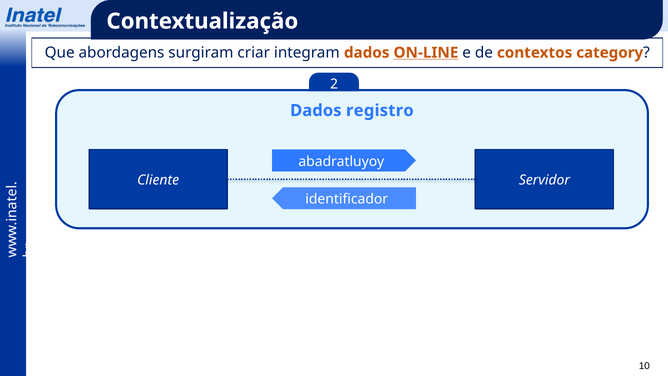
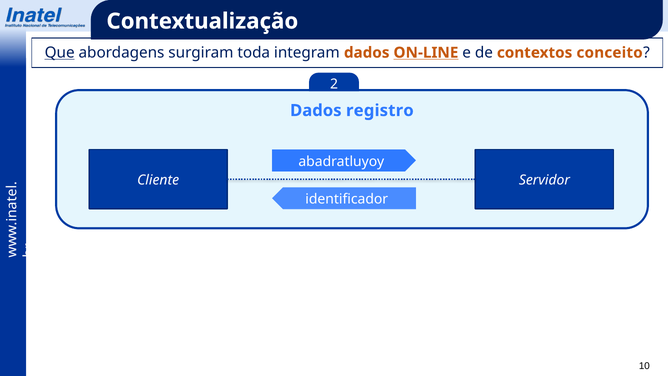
Que underline: none -> present
criar: criar -> toda
category: category -> conceito
